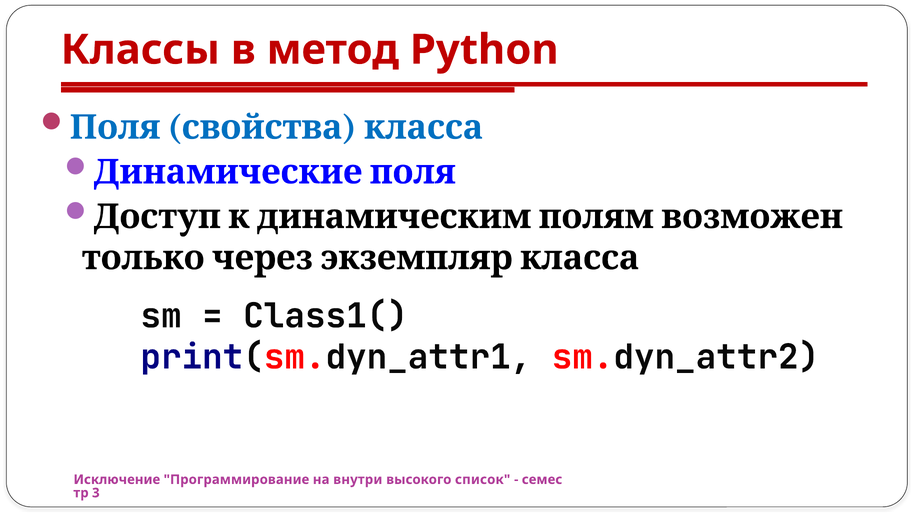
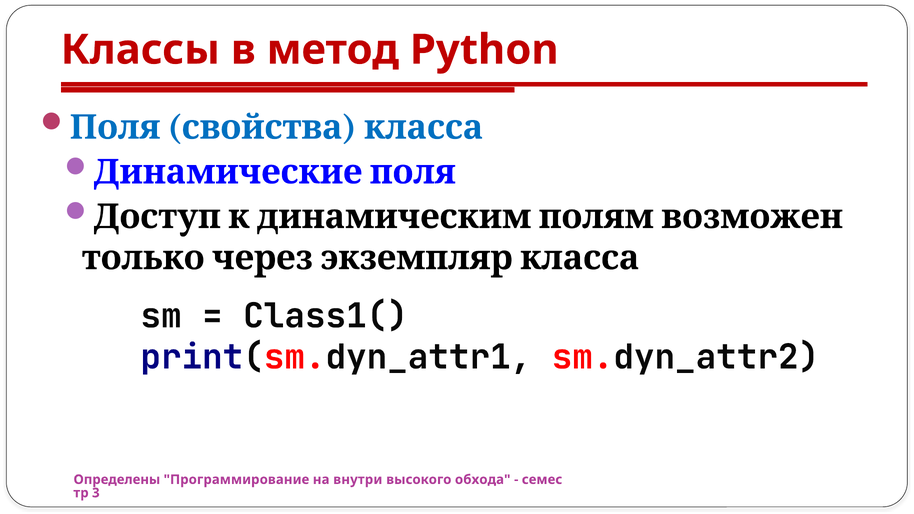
Исключение: Исключение -> Определены
список: список -> обхода
